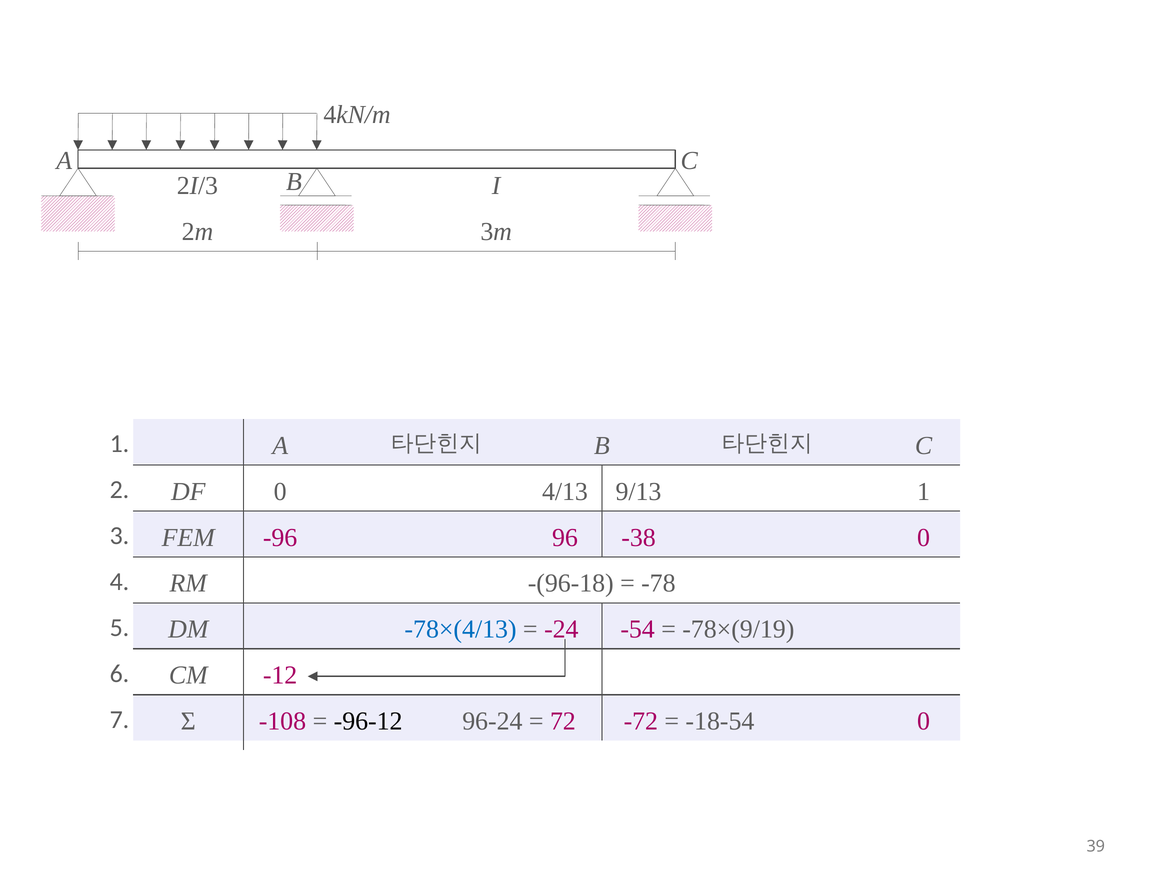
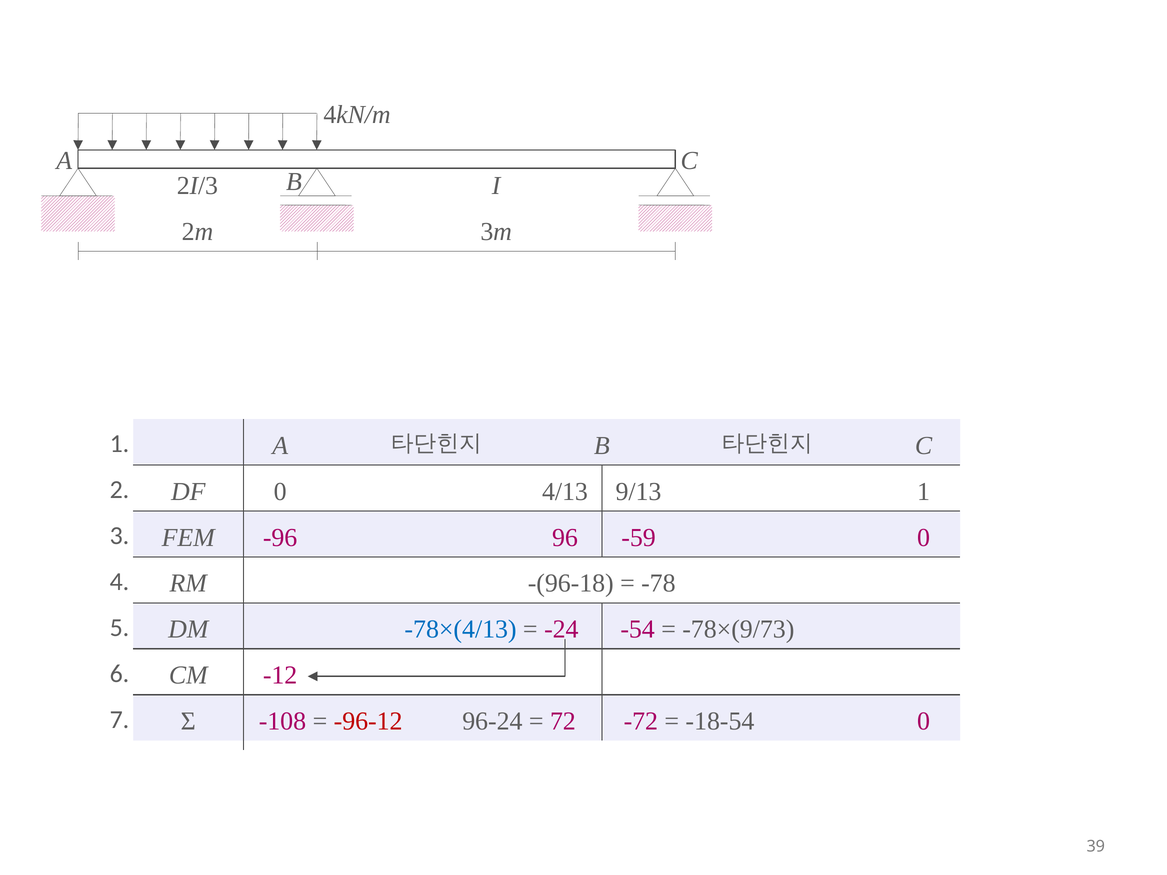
-38: -38 -> -59
-78×(9/19: -78×(9/19 -> -78×(9/73
-96-12 colour: black -> red
